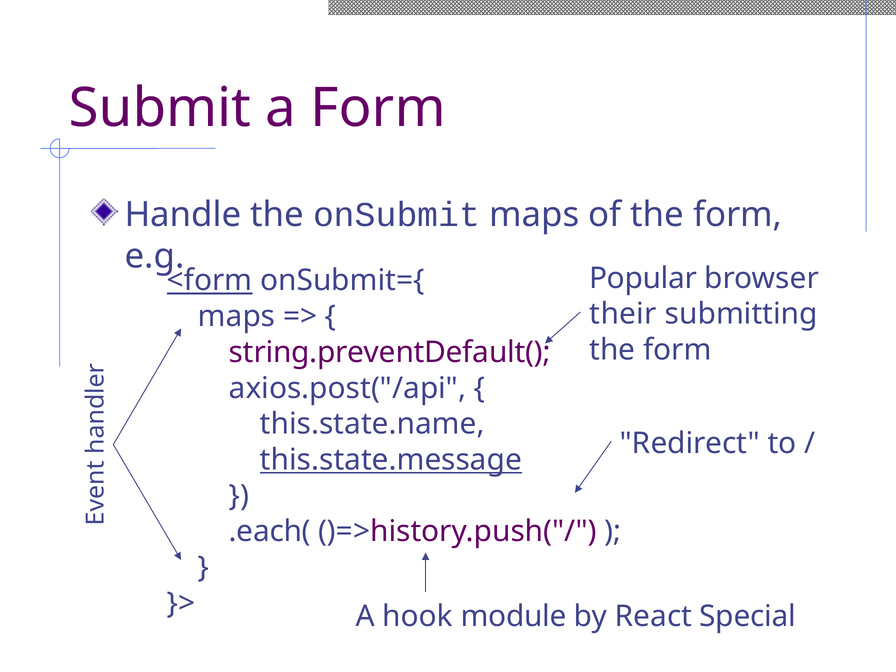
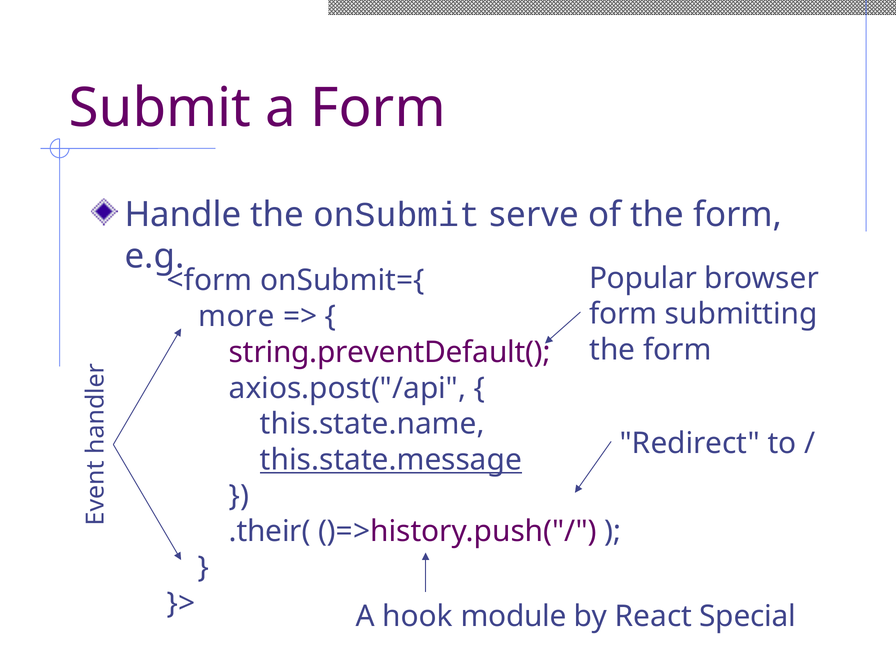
onSubmit maps: maps -> serve
<form underline: present -> none
their at (623, 314): their -> form
maps at (237, 316): maps -> more
.each(: .each( -> .their(
